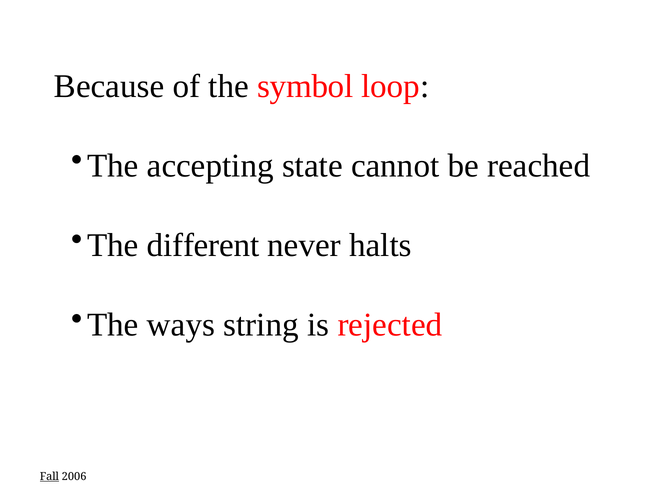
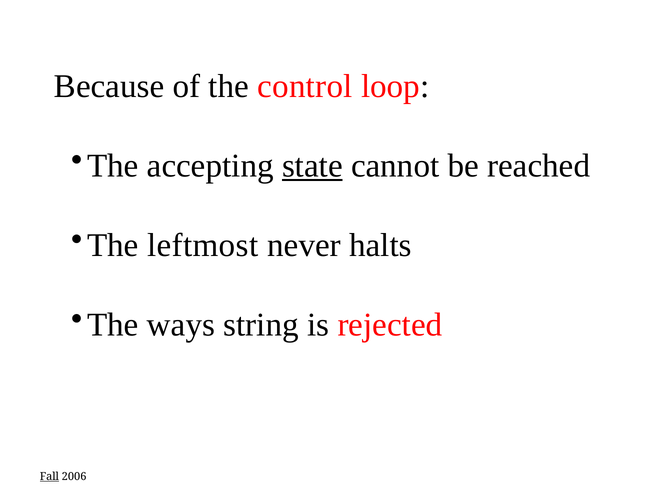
symbol: symbol -> control
state underline: none -> present
different: different -> leftmost
